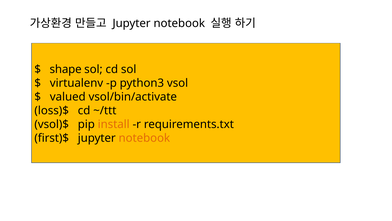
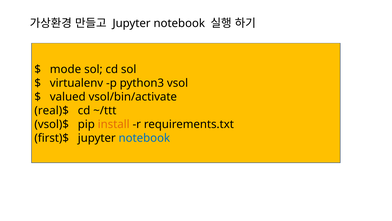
shape: shape -> mode
loss)$: loss)$ -> real)$
notebook at (144, 138) colour: orange -> blue
